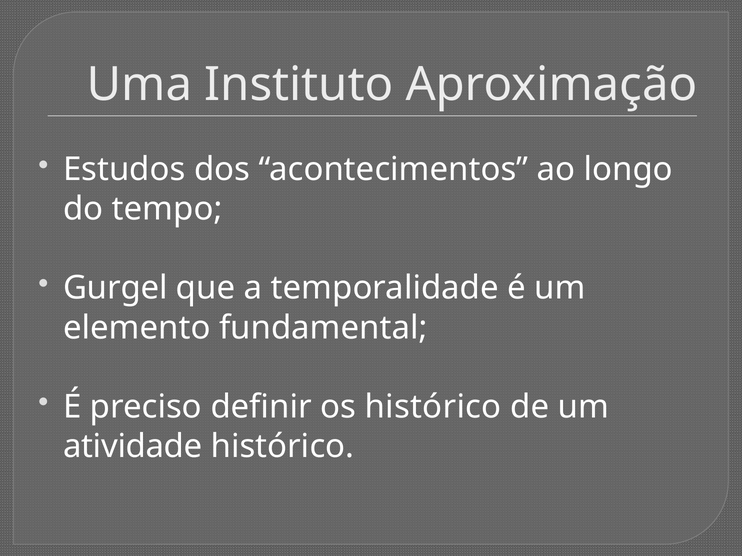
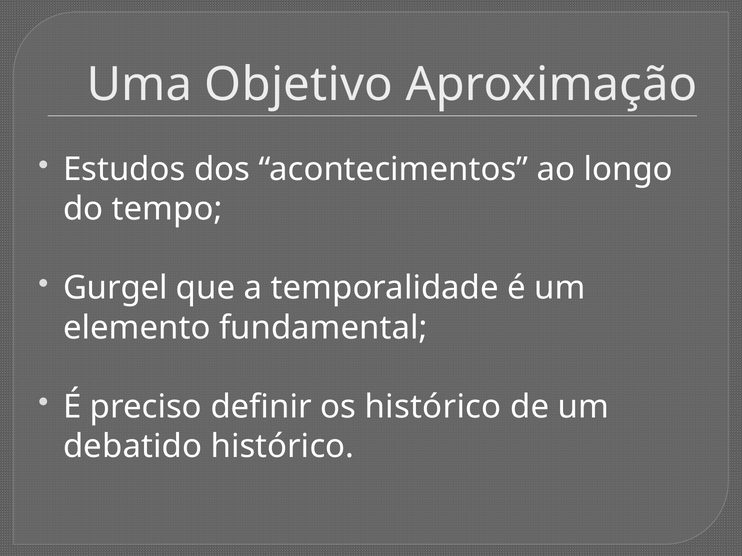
Instituto: Instituto -> Objetivo
atividade: atividade -> debatido
